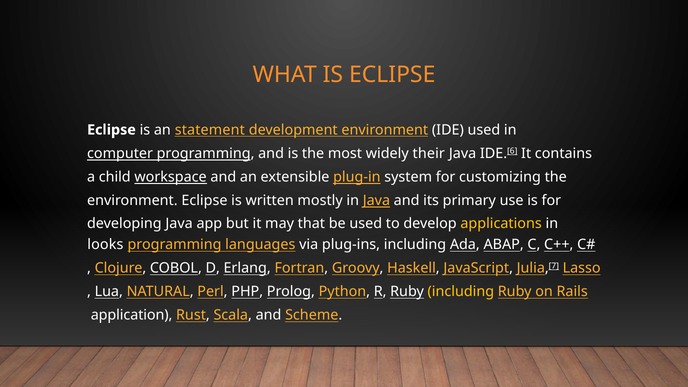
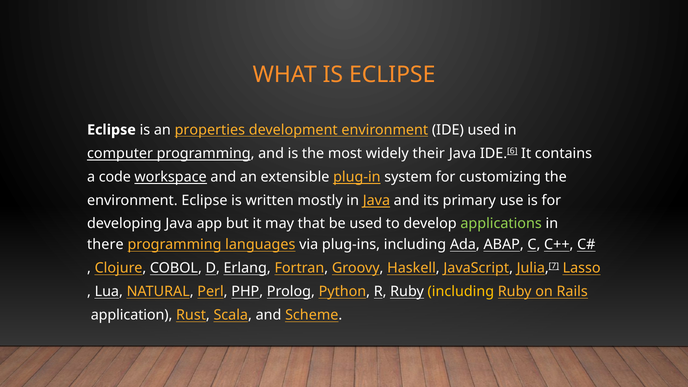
statement: statement -> properties
child: child -> code
applications colour: yellow -> light green
looks: looks -> there
